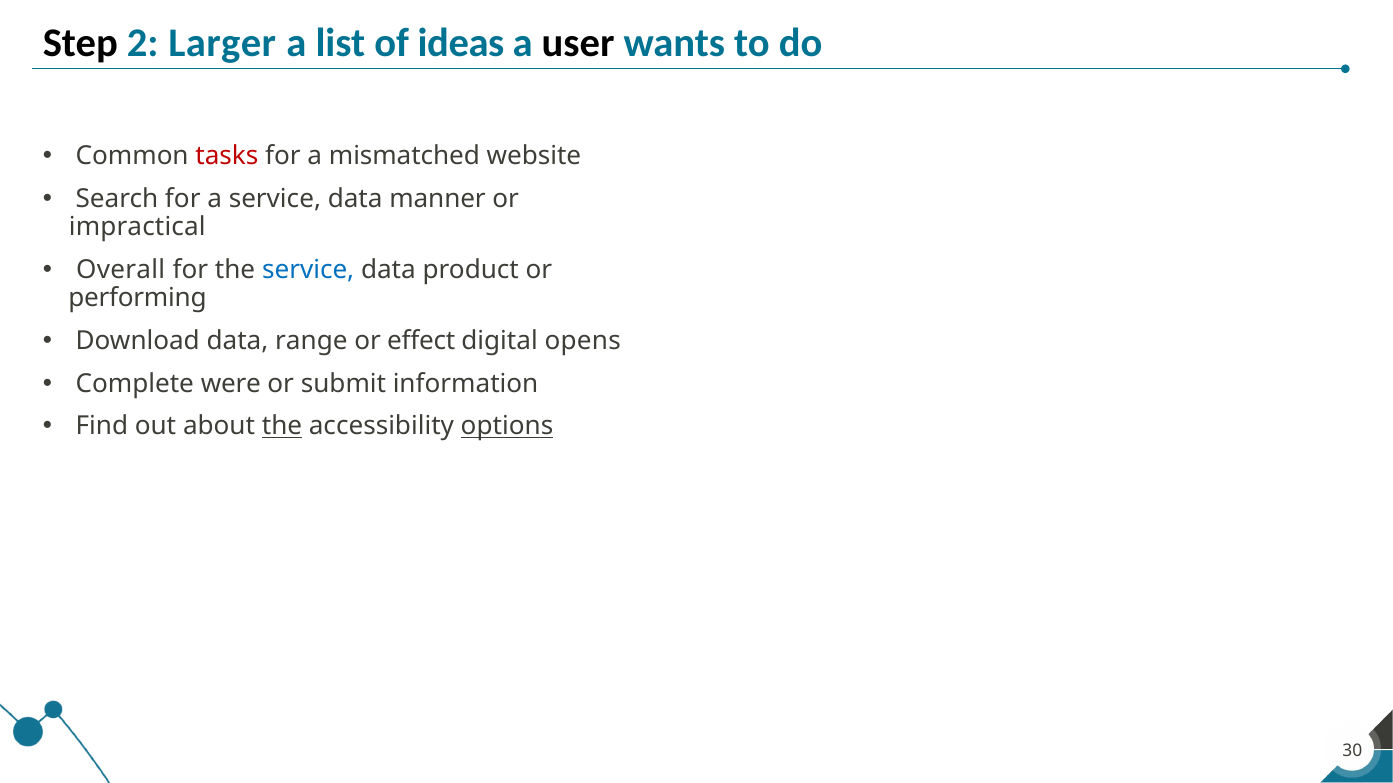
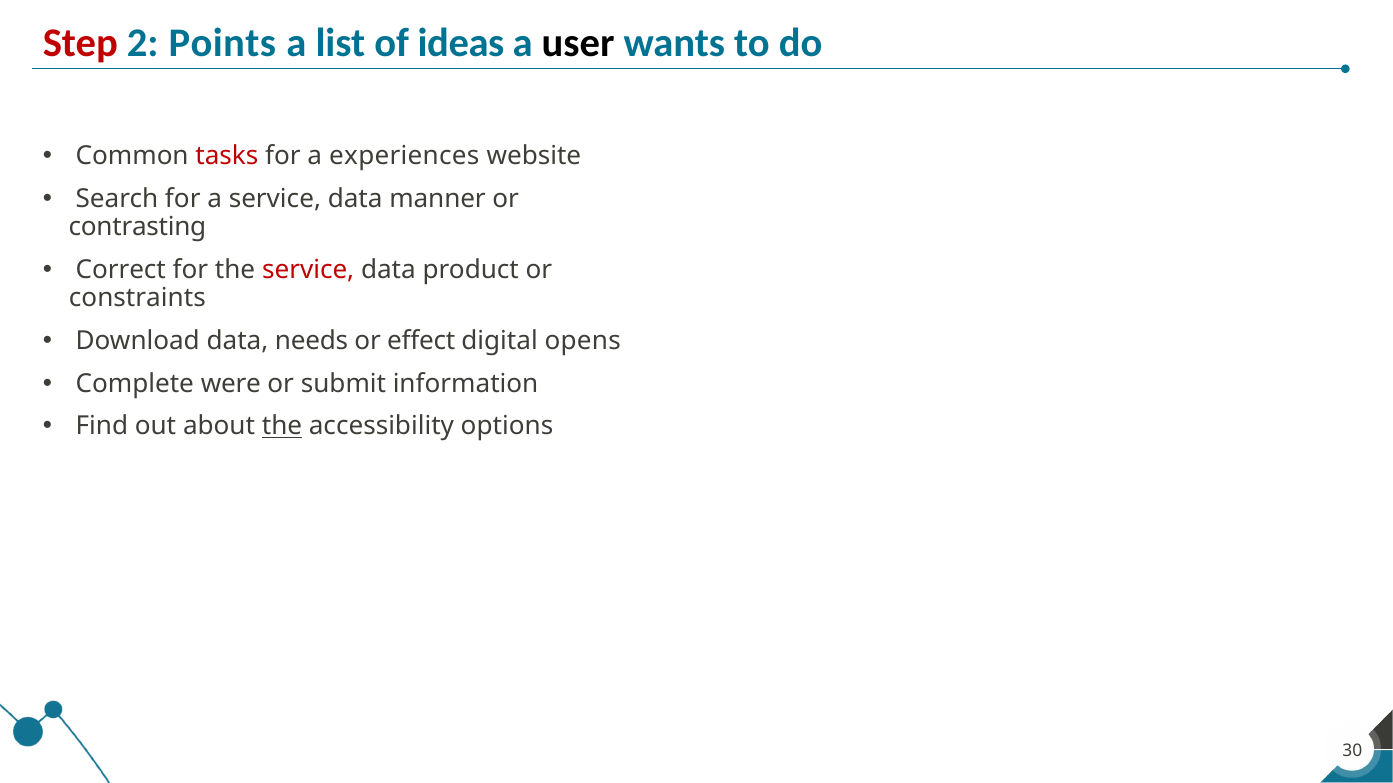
Step colour: black -> red
Larger: Larger -> Points
mismatched: mismatched -> experiences
impractical: impractical -> contrasting
Overall: Overall -> Correct
service at (308, 270) colour: blue -> red
performing: performing -> constraints
range: range -> needs
options underline: present -> none
